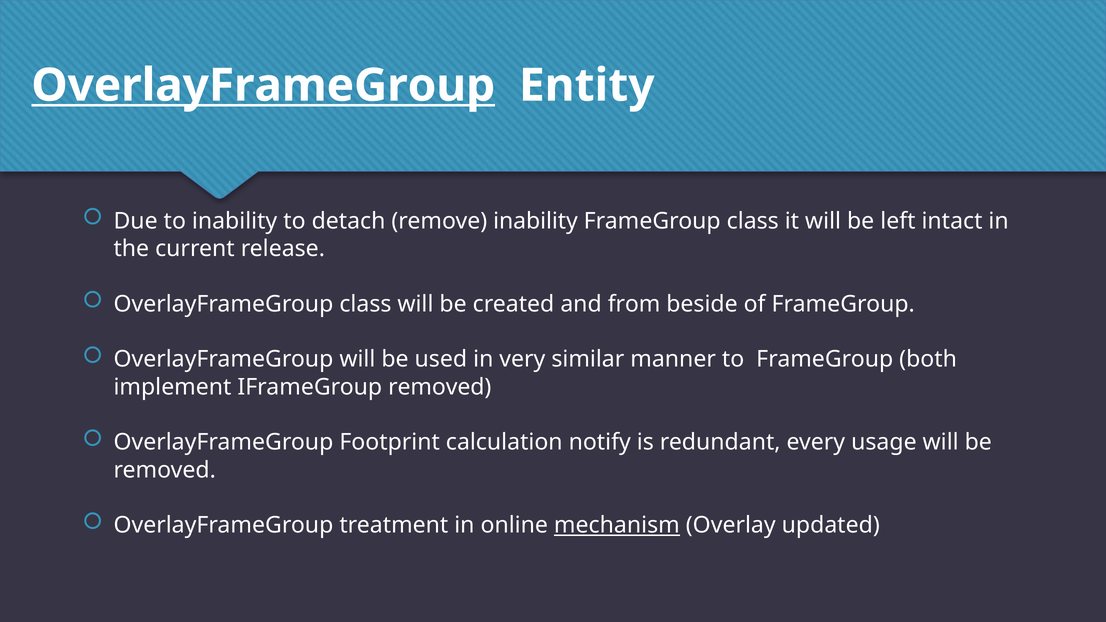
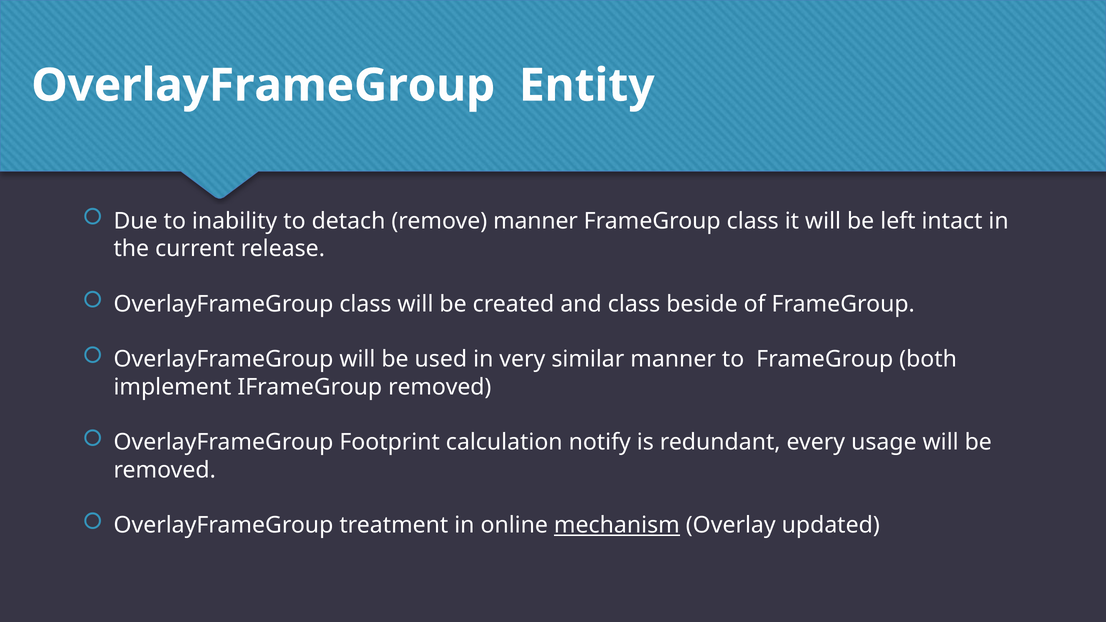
OverlayFrameGroup at (263, 86) underline: present -> none
remove inability: inability -> manner
and from: from -> class
